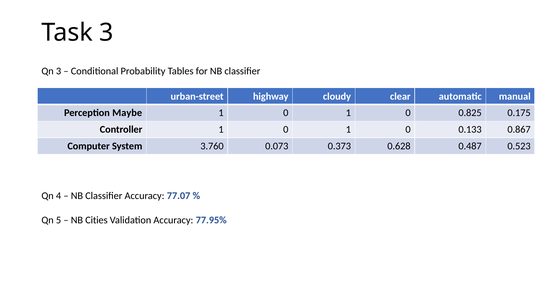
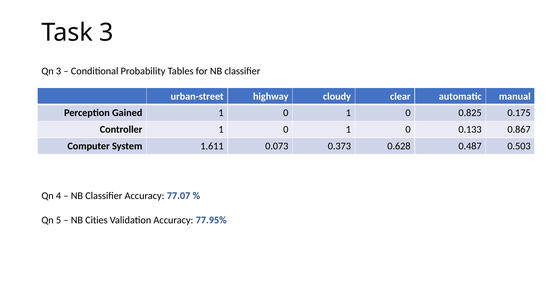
Maybe: Maybe -> Gained
3.760: 3.760 -> 1.611
0.523: 0.523 -> 0.503
